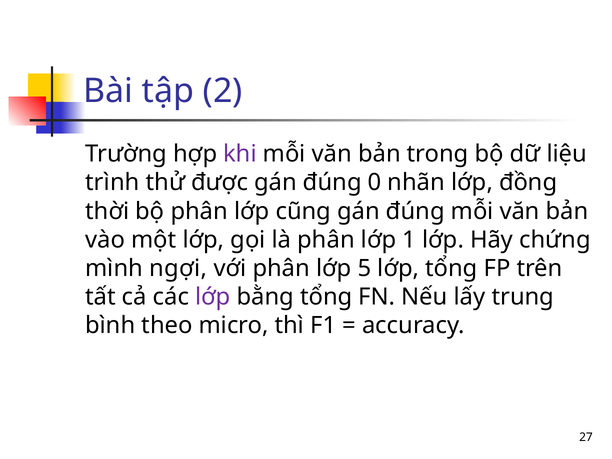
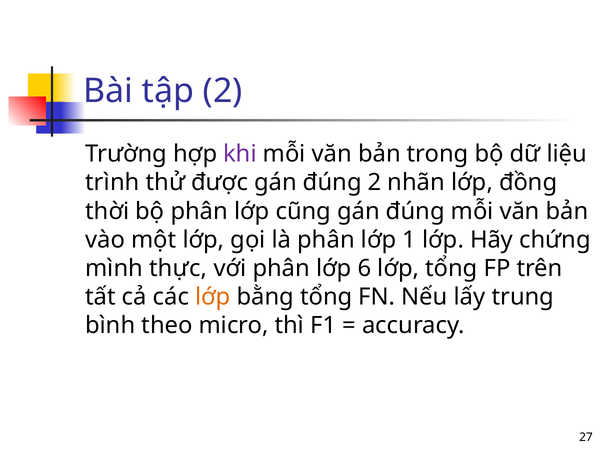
đúng 0: 0 -> 2
ngợi: ngợi -> thực
5: 5 -> 6
lớp at (213, 297) colour: purple -> orange
